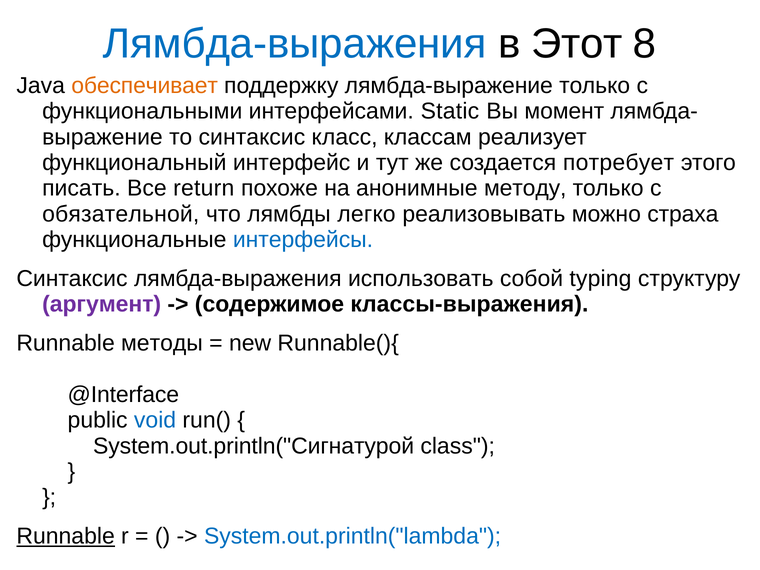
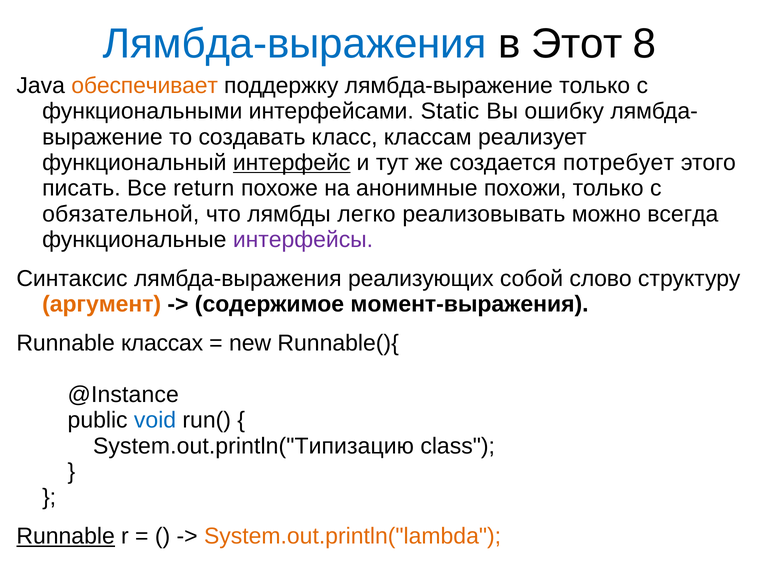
момент: момент -> ошибку
то синтаксис: синтаксис -> создавать
интерфейс underline: none -> present
методу: методу -> похожи
страха: страха -> всегда
интерфейсы colour: blue -> purple
использовать: использовать -> реализующих
typing: typing -> слово
аргумент colour: purple -> orange
классы-выражения: классы-выражения -> момент-выражения
методы: методы -> классах
@Interface: @Interface -> @Instance
System.out.println("Сигнатурой: System.out.println("Сигнатурой -> System.out.println("Типизацию
System.out.println("lambda colour: blue -> orange
